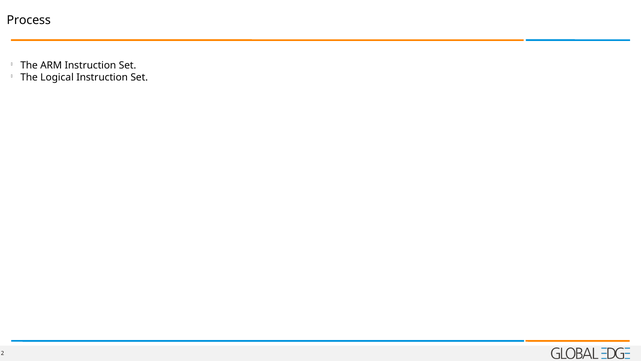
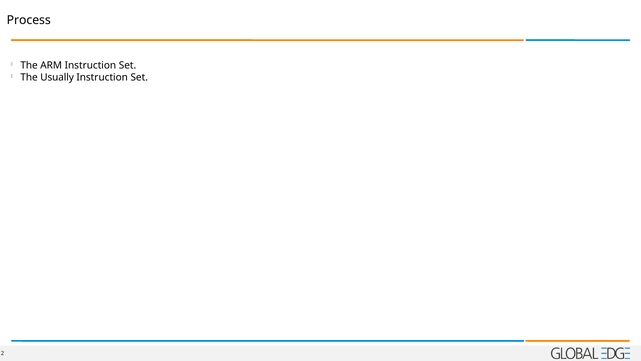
Logical: Logical -> Usually
